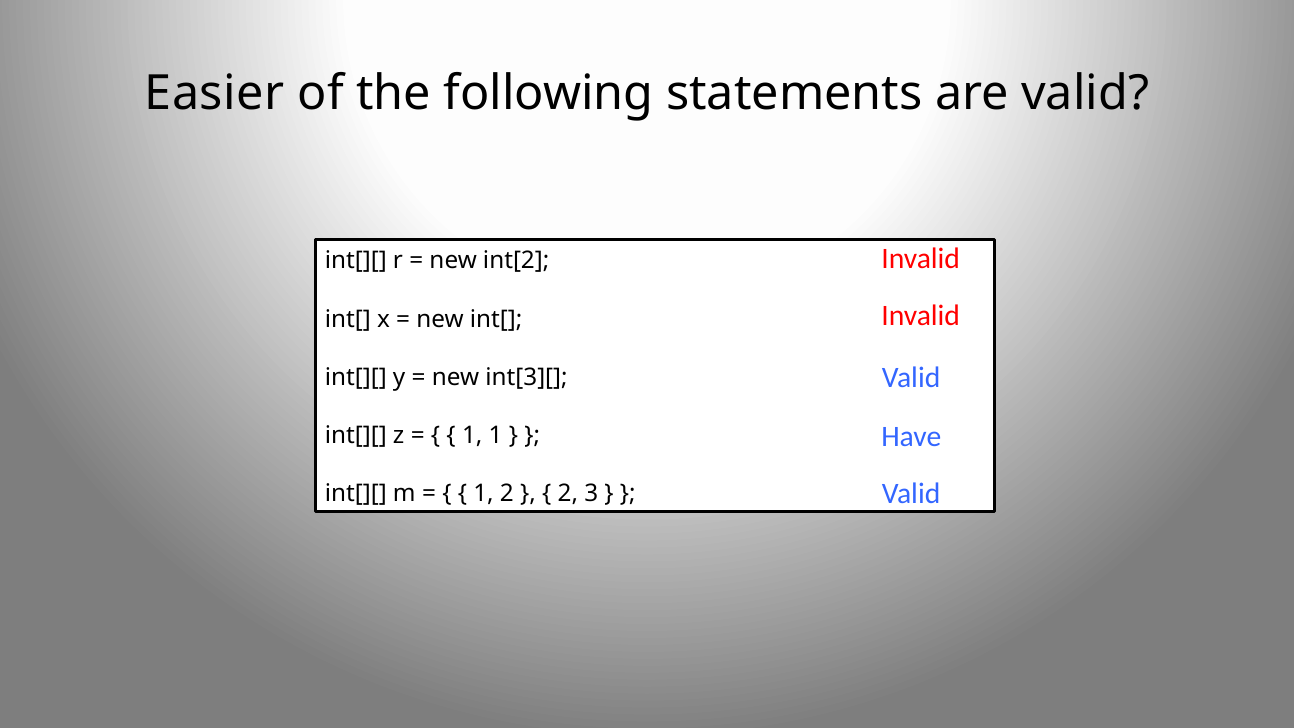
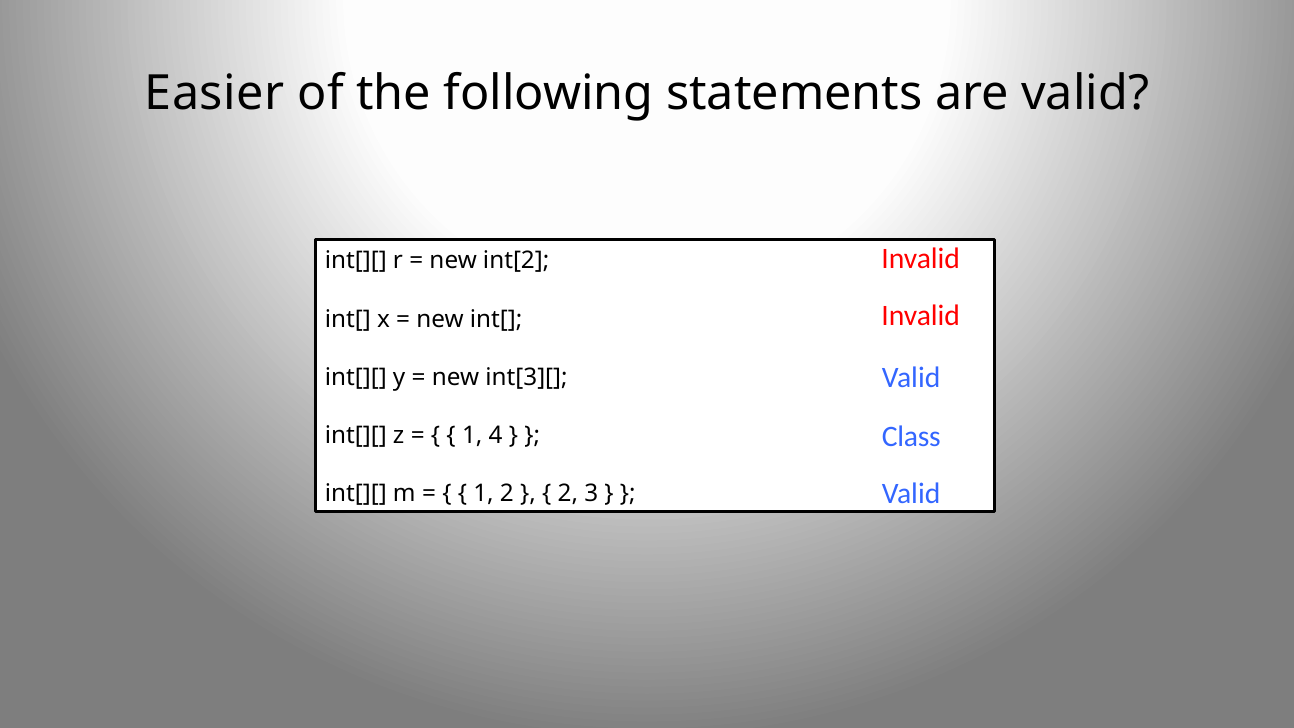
Have: Have -> Class
1 1: 1 -> 4
